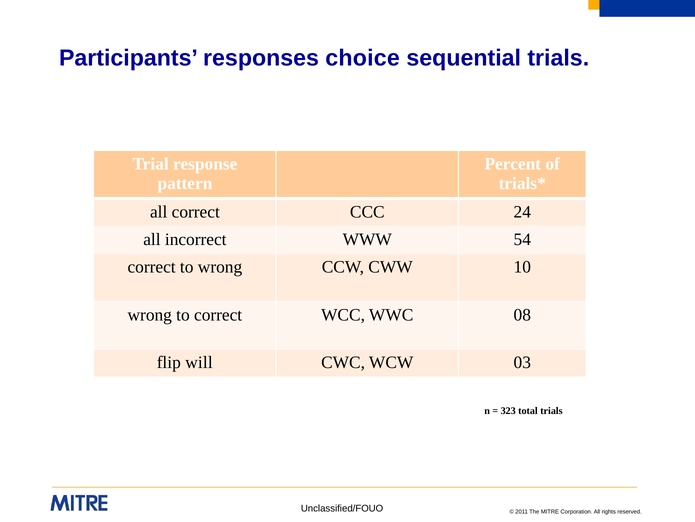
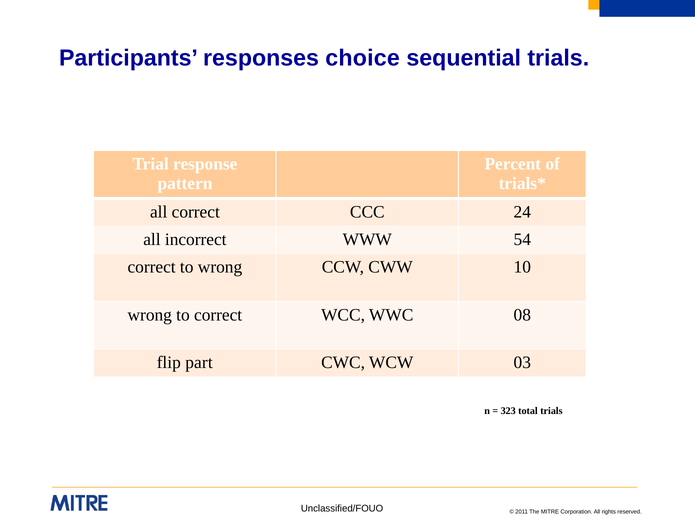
will: will -> part
